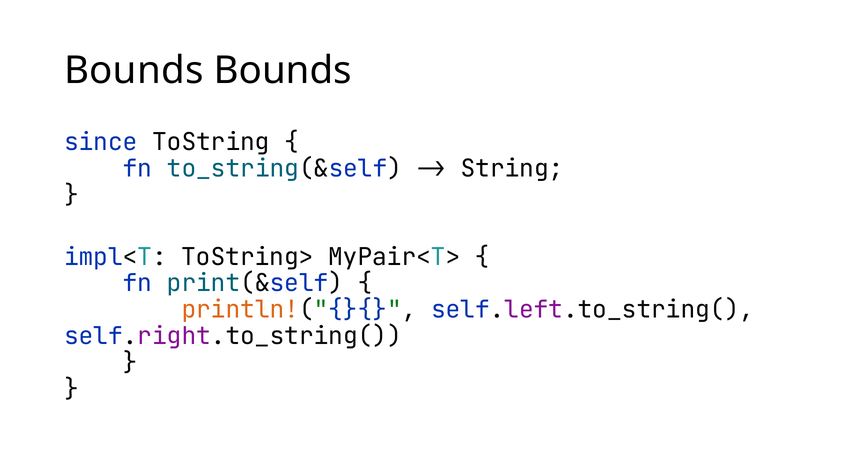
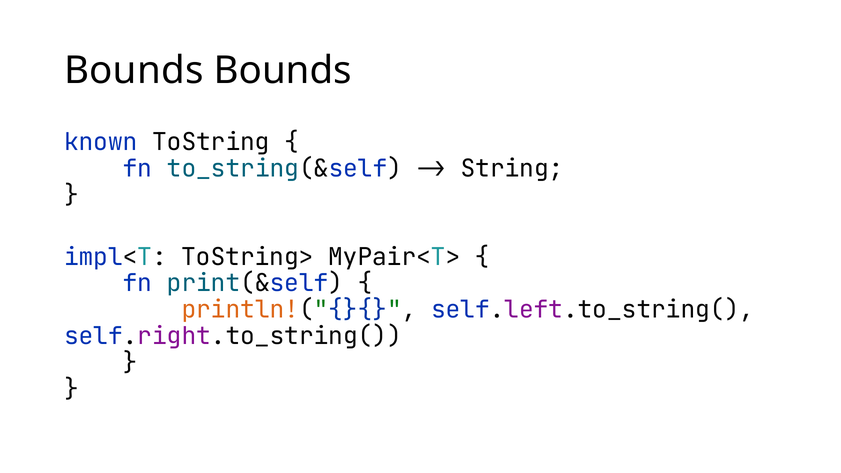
since: since -> known
